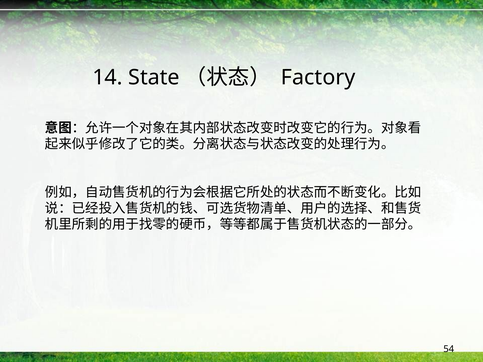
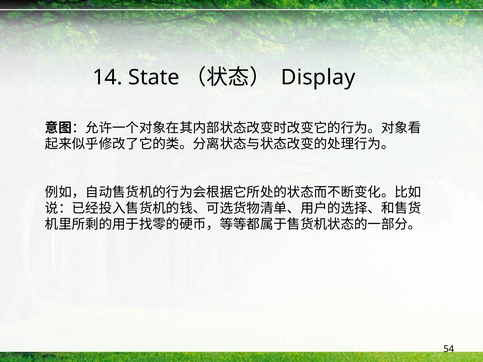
Factory: Factory -> Display
